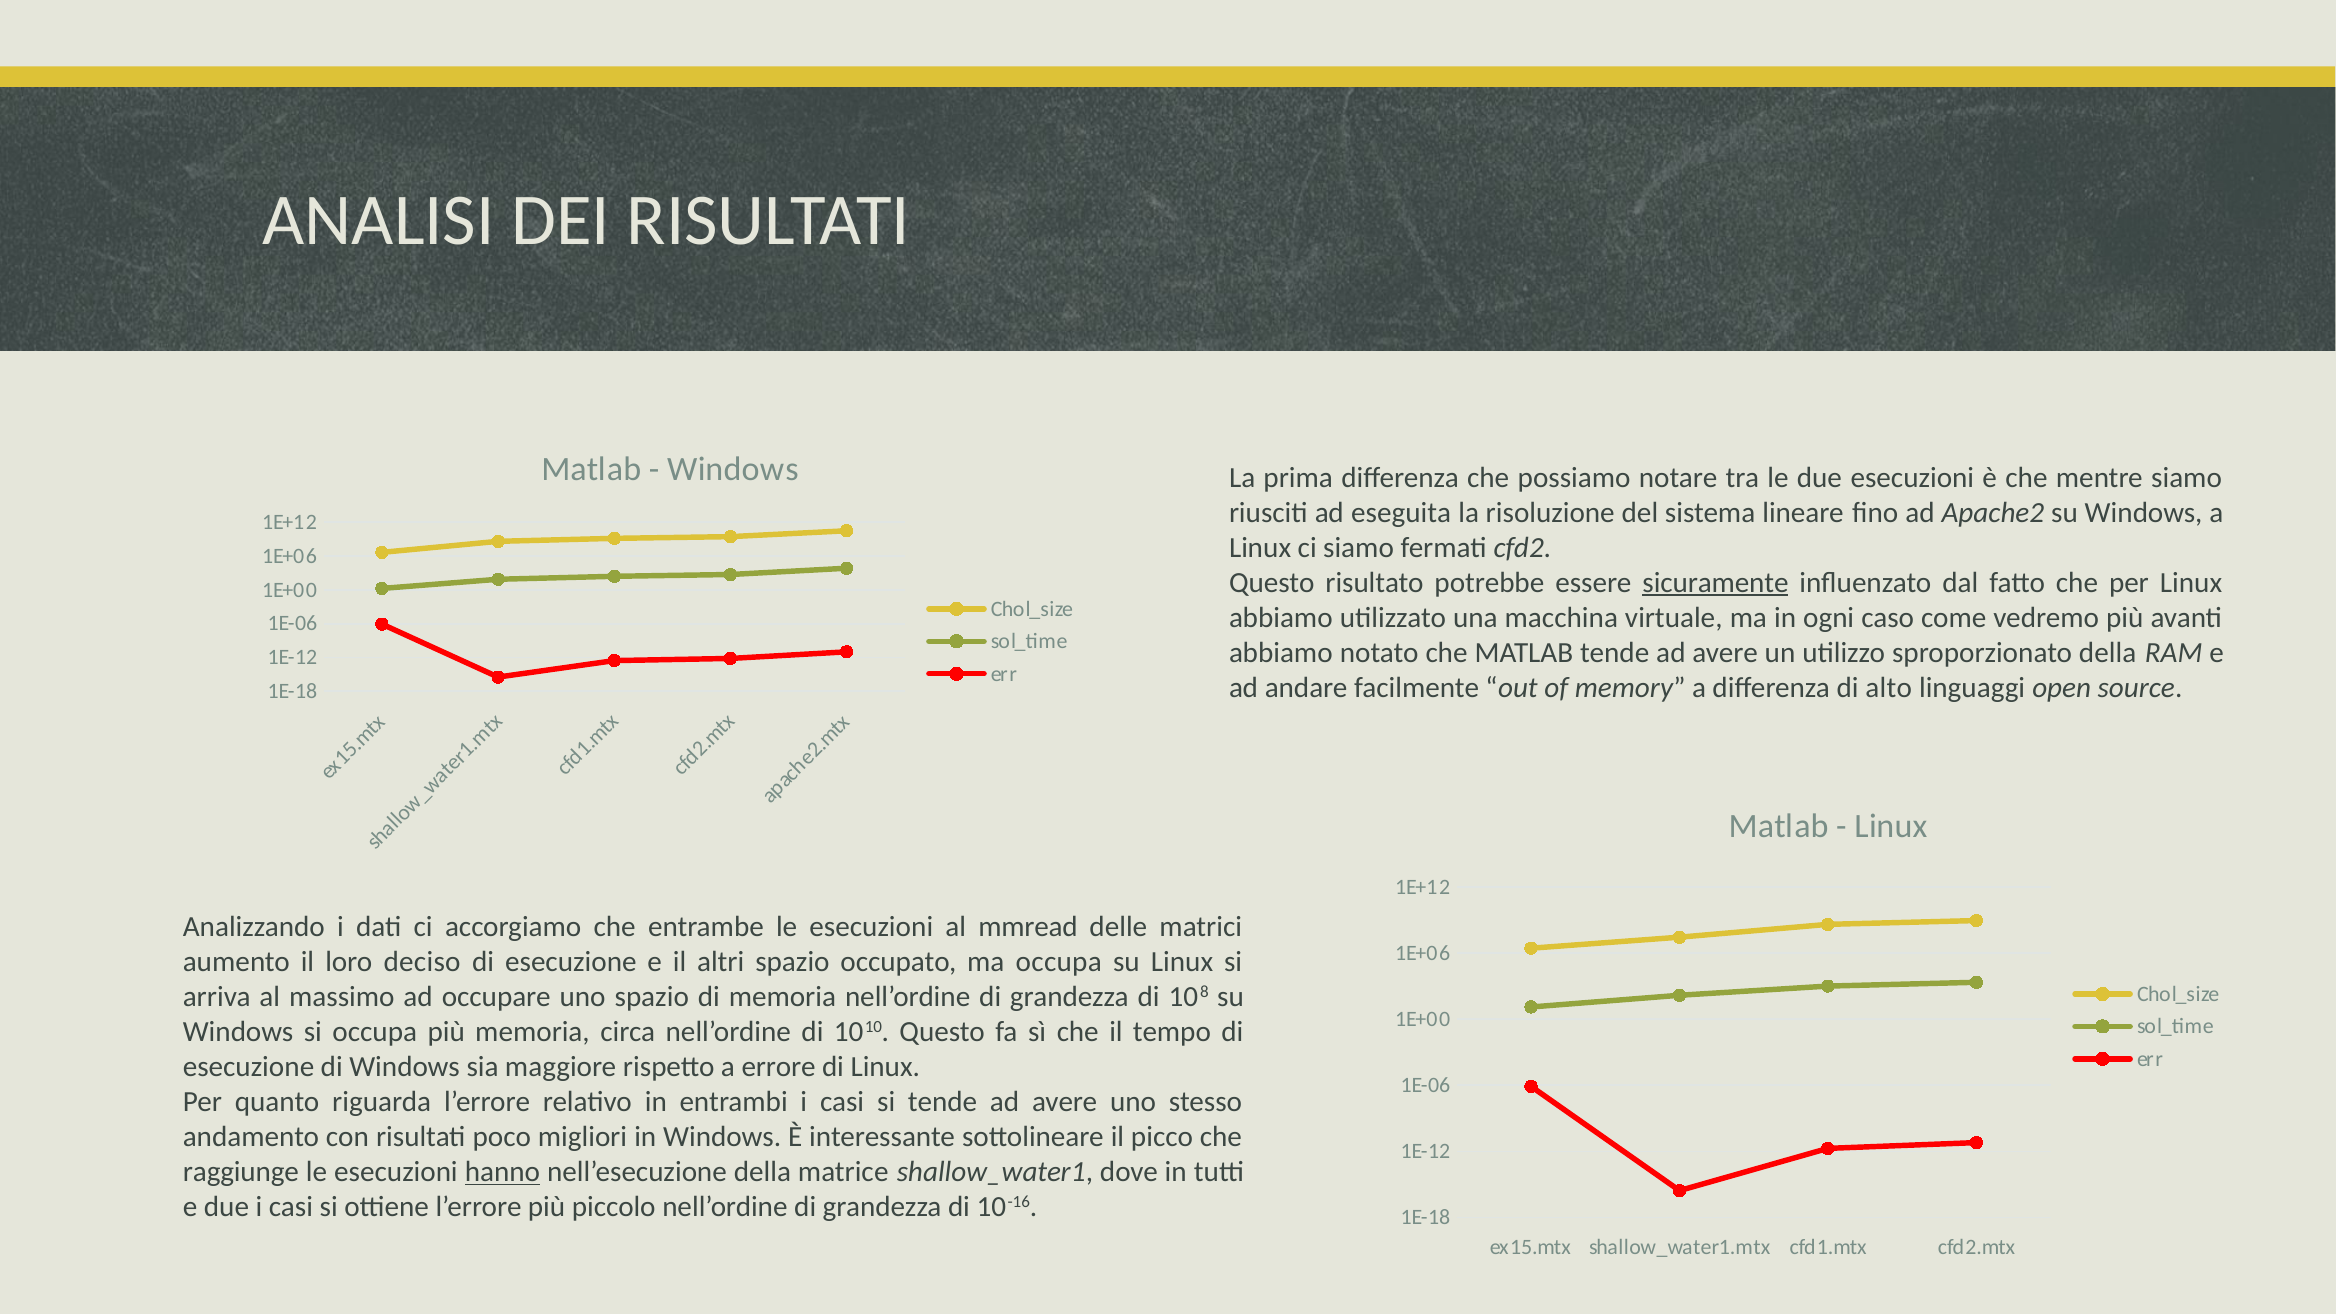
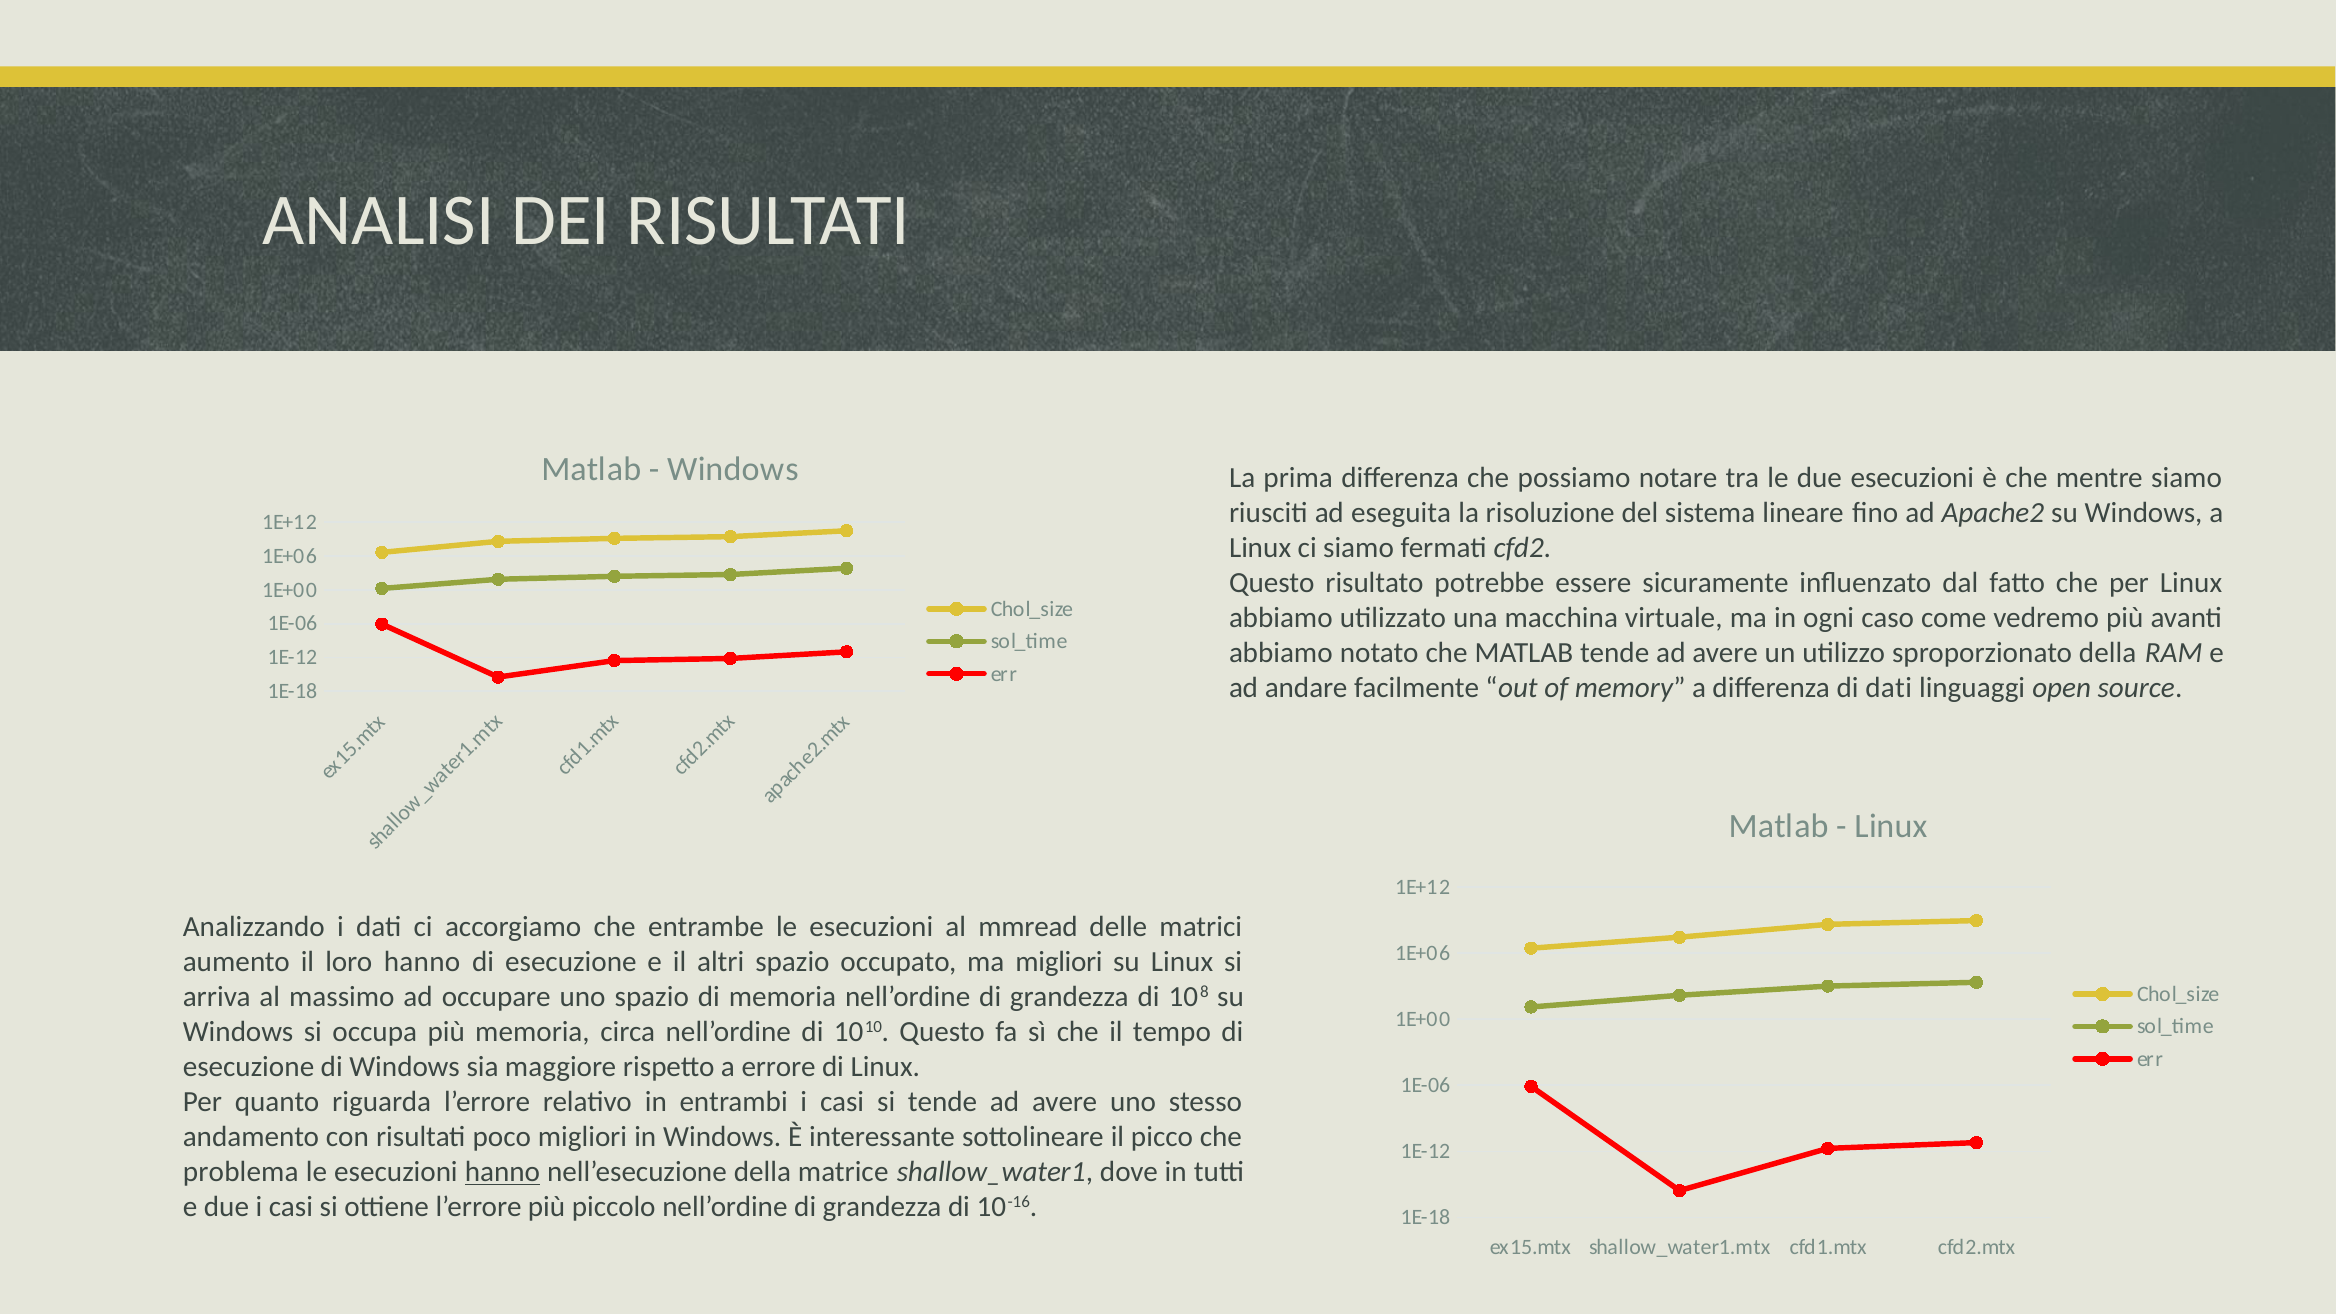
sicuramente underline: present -> none
di alto: alto -> dati
loro deciso: deciso -> hanno
ma occupa: occupa -> migliori
raggiunge: raggiunge -> problema
